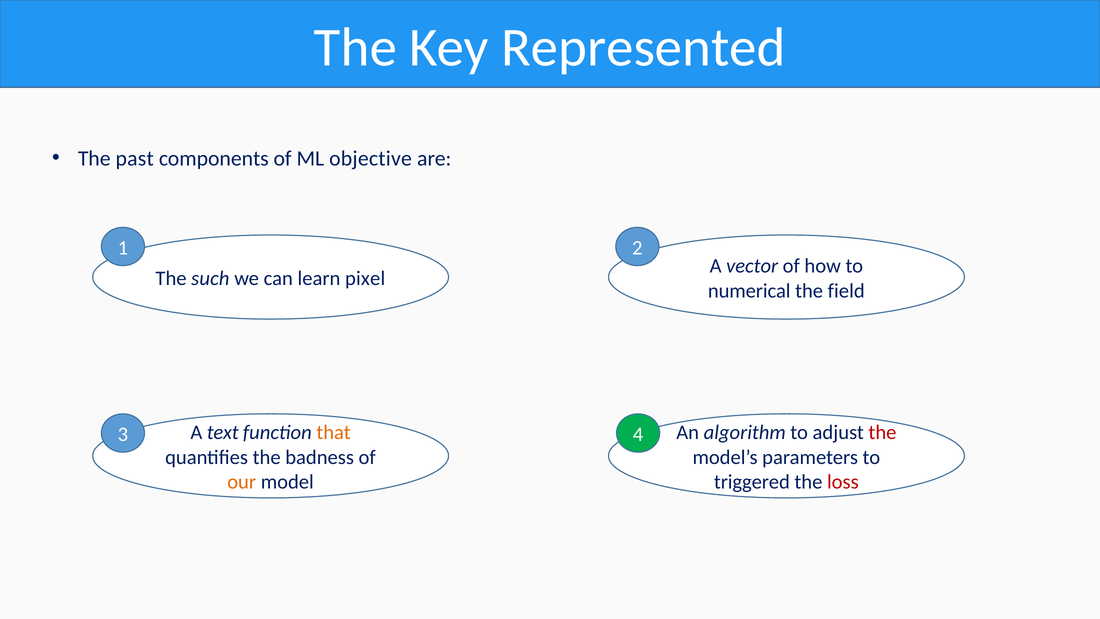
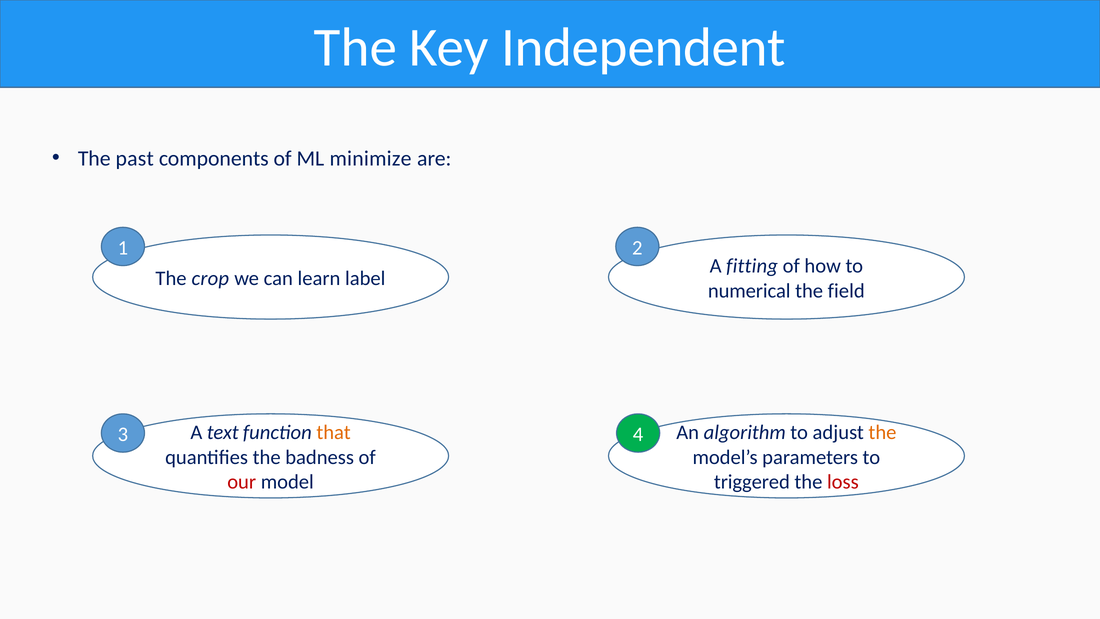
Represented: Represented -> Independent
objective: objective -> minimize
vector: vector -> fitting
such: such -> crop
pixel: pixel -> label
the at (882, 432) colour: red -> orange
our colour: orange -> red
